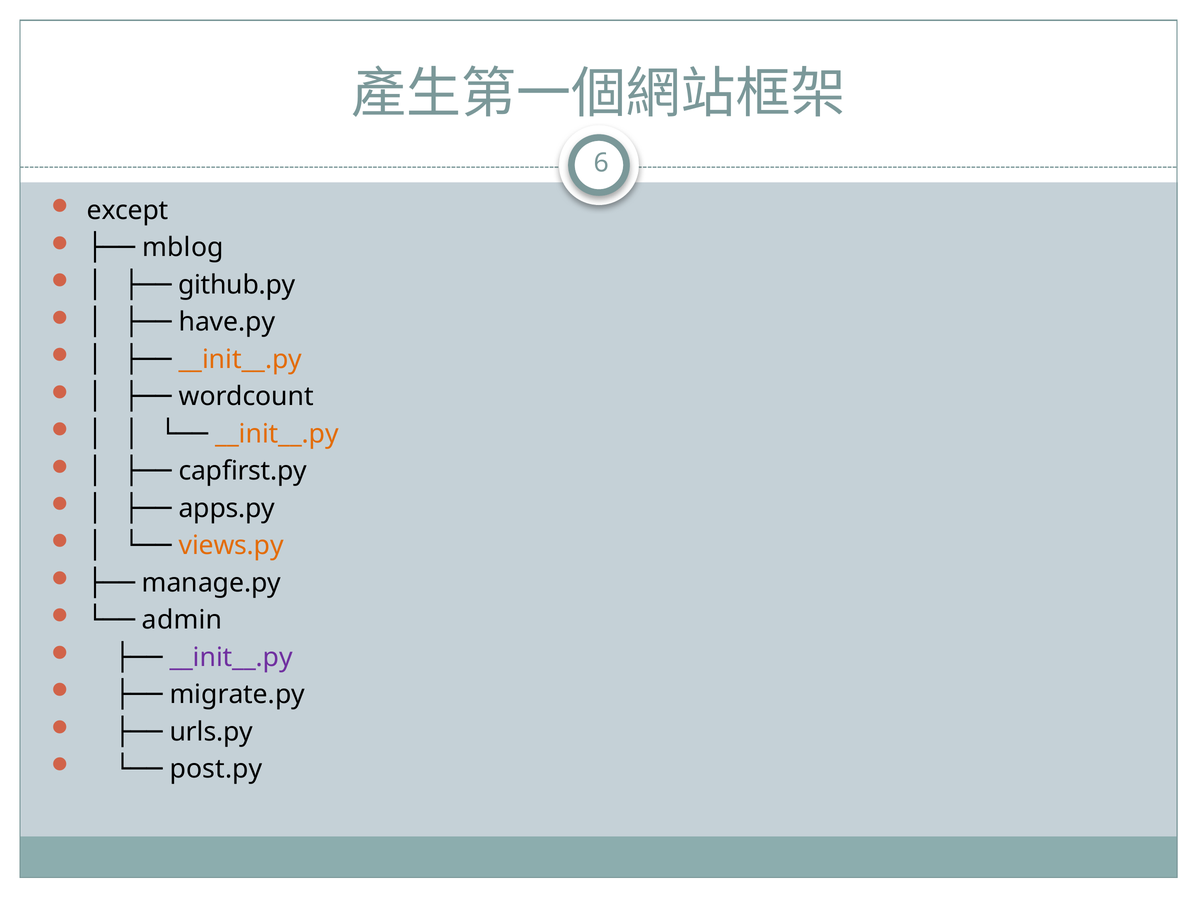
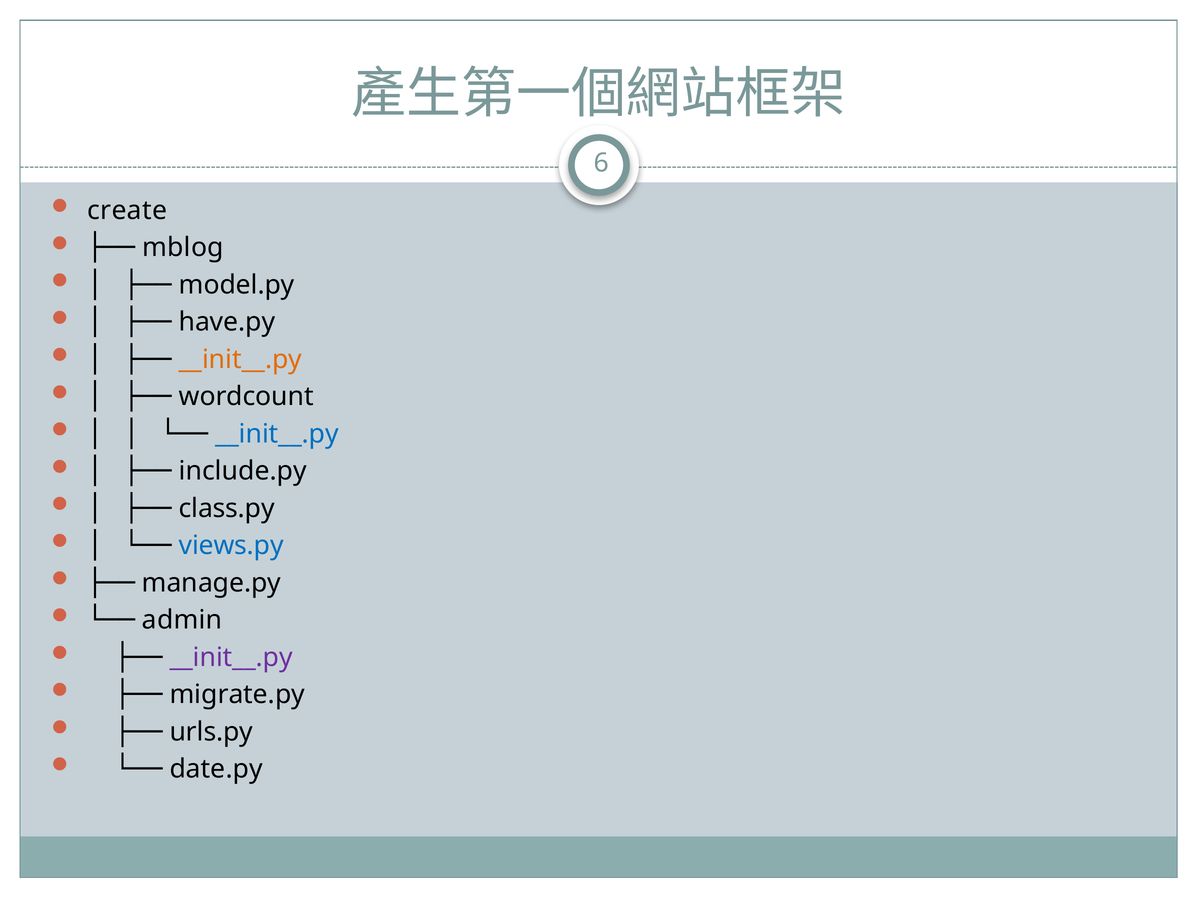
except: except -> create
github.py: github.py -> model.py
__init__.py at (277, 434) colour: orange -> blue
capfirst.py: capfirst.py -> include.py
apps.py: apps.py -> class.py
views.py colour: orange -> blue
post.py: post.py -> date.py
